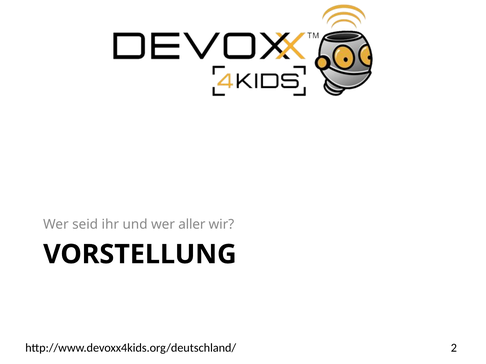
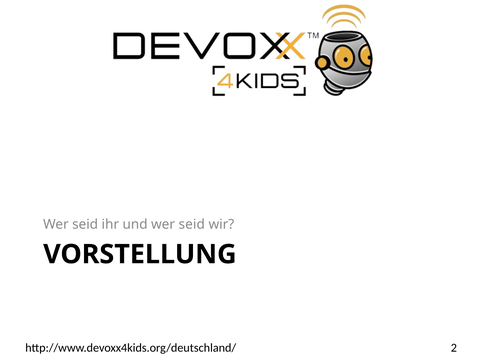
und wer aller: aller -> seid
